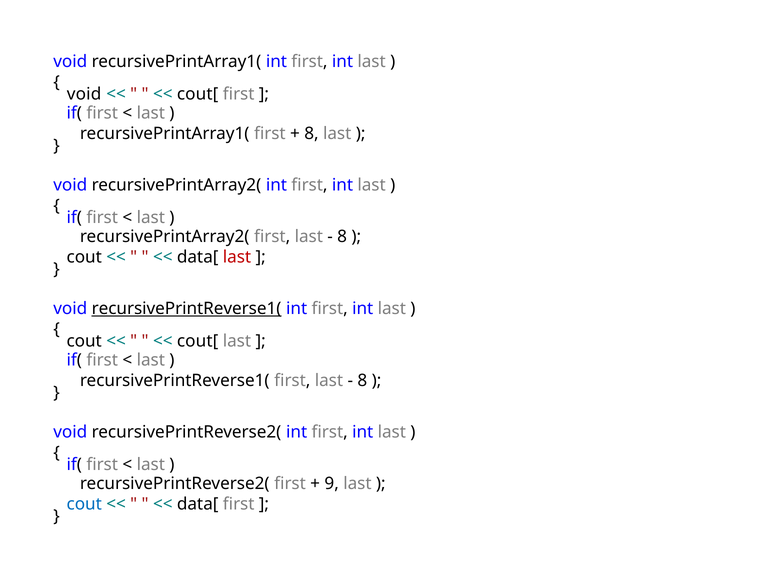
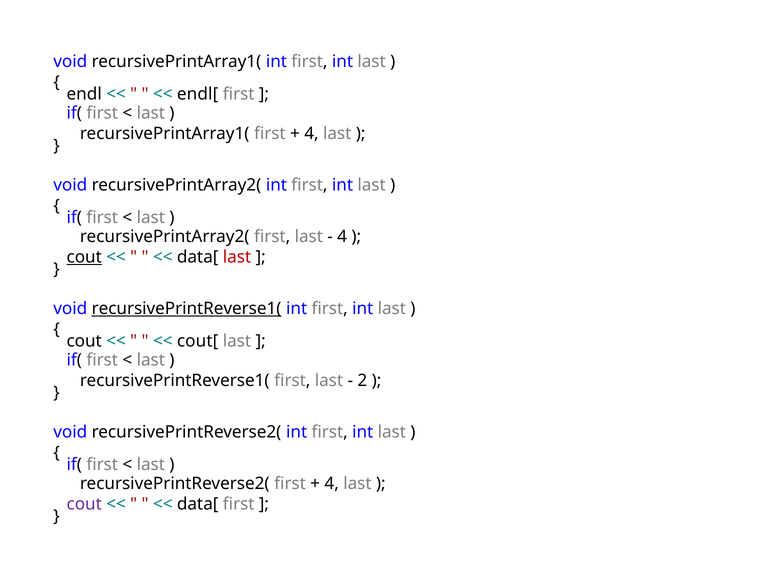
void at (84, 94): void -> endl
cout[ at (198, 94): cout[ -> endl[
8 at (311, 134): 8 -> 4
8 at (342, 237): 8 -> 4
cout at (84, 257) underline: none -> present
8 at (362, 381): 8 -> 2
9 at (332, 484): 9 -> 4
cout at (84, 504) colour: blue -> purple
